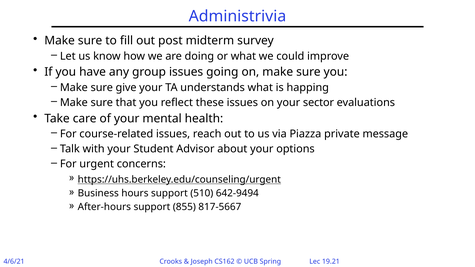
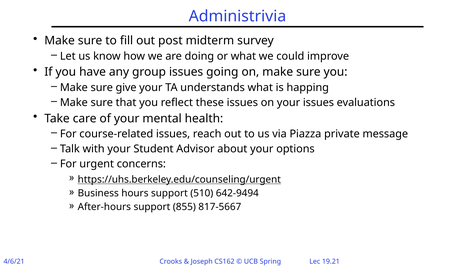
your sector: sector -> issues
